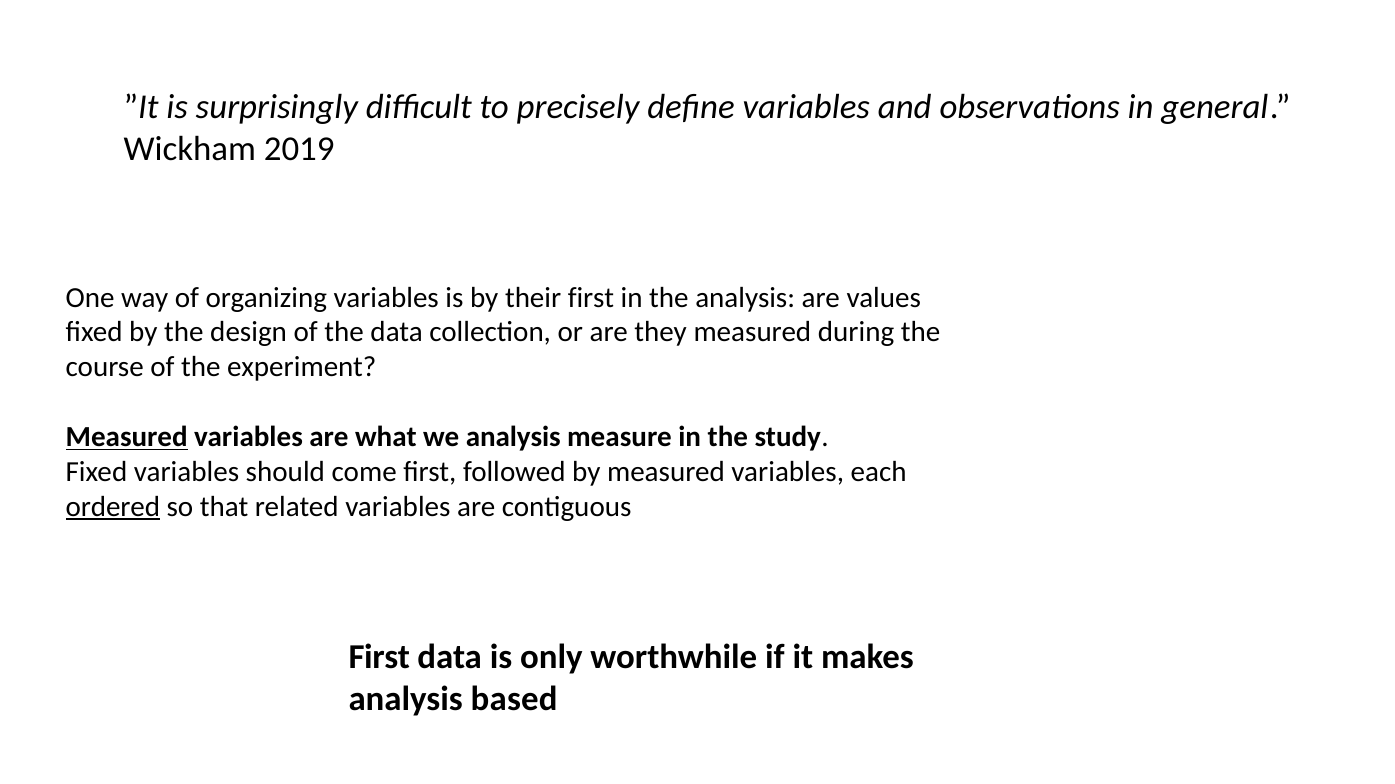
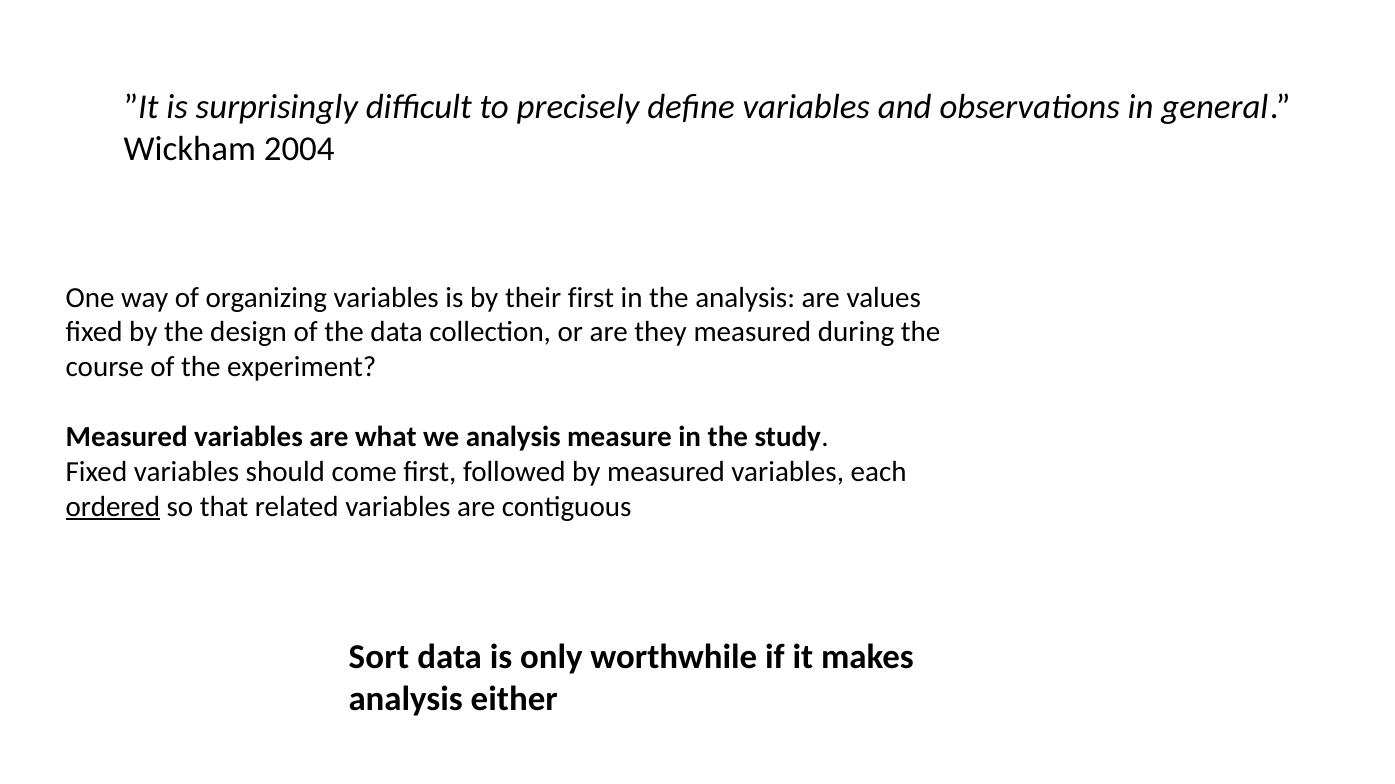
2019: 2019 -> 2004
Measured at (127, 437) underline: present -> none
First at (379, 658): First -> Sort
based: based -> either
